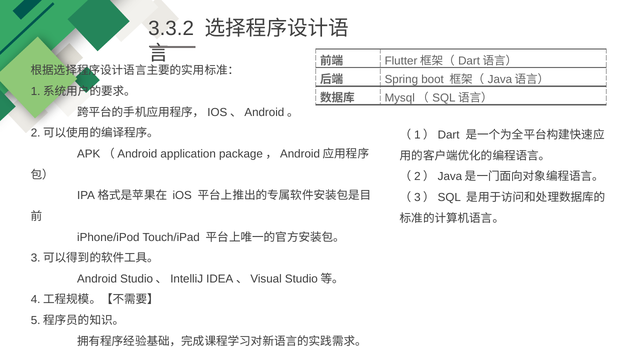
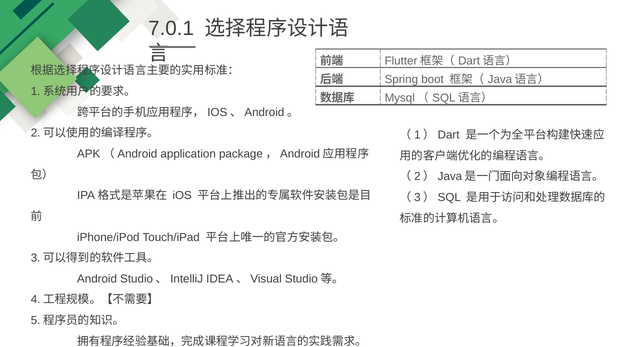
3.3.2: 3.3.2 -> 7.0.1
